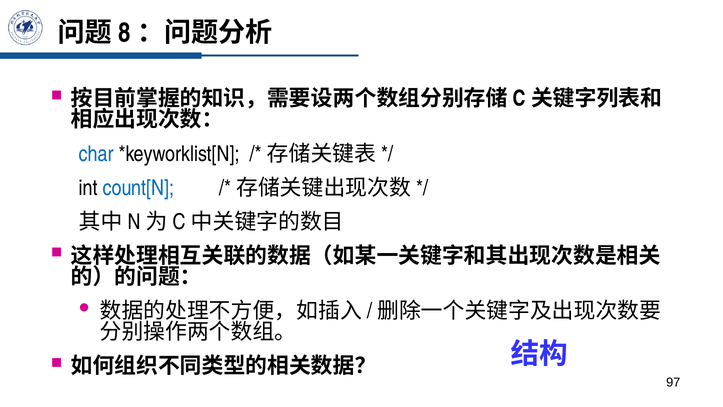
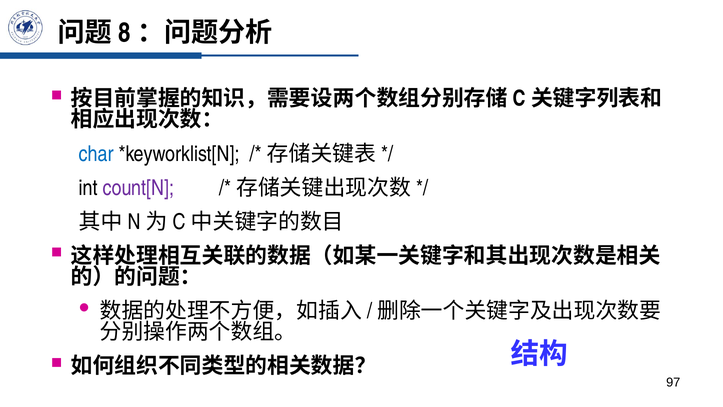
count[N colour: blue -> purple
